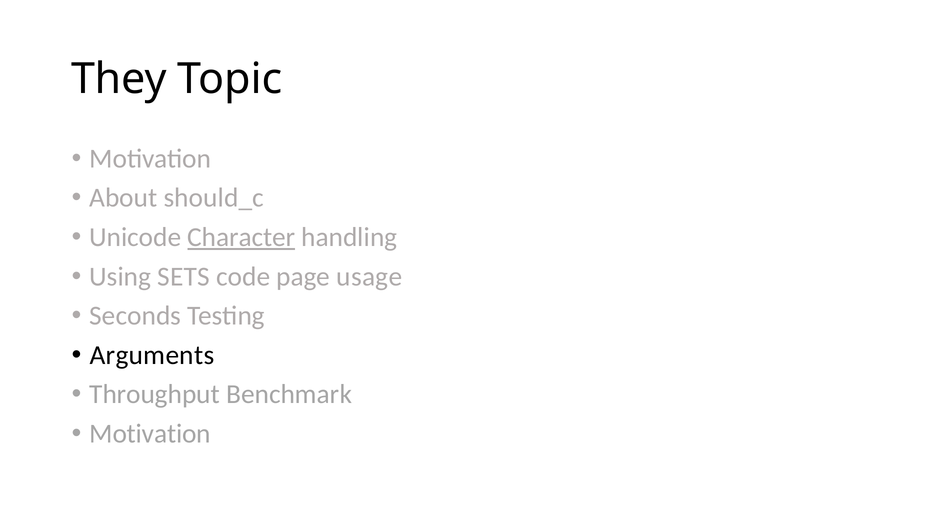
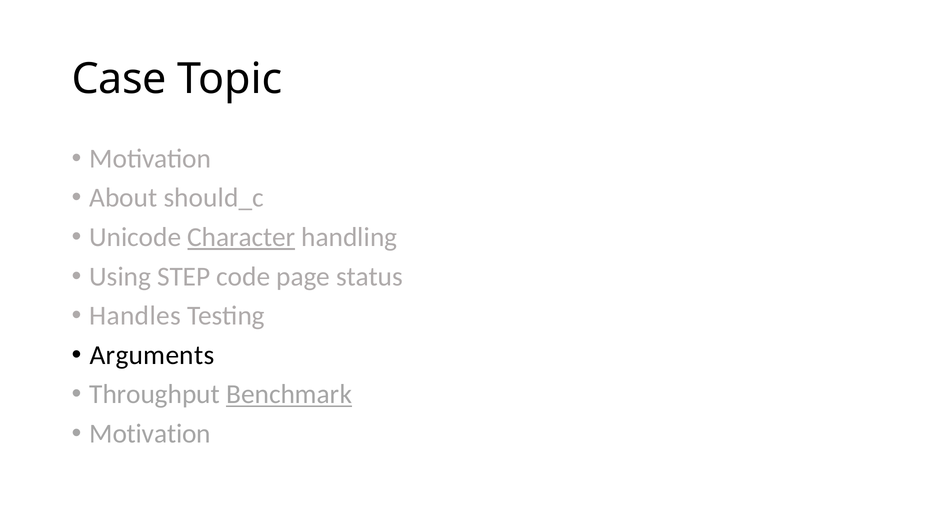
They: They -> Case
SETS: SETS -> STEP
usage: usage -> status
Seconds: Seconds -> Handles
Benchmark underline: none -> present
